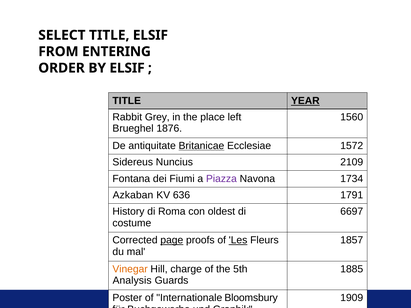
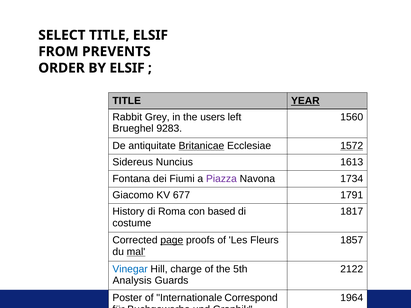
ENTERING: ENTERING -> PREVENTS
place: place -> users
1876: 1876 -> 9283
1572 underline: none -> present
2109: 2109 -> 1613
Azkaban: Azkaban -> Giacomo
636: 636 -> 677
oldest: oldest -> based
6697: 6697 -> 1817
Les underline: present -> none
mal underline: none -> present
Vinegar colour: orange -> blue
1885: 1885 -> 2122
Bloomsbury: Bloomsbury -> Correspond
1909: 1909 -> 1964
